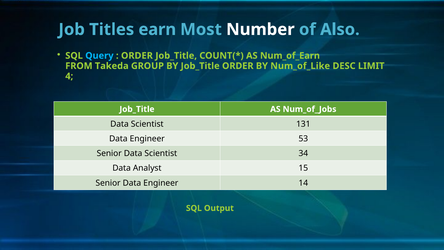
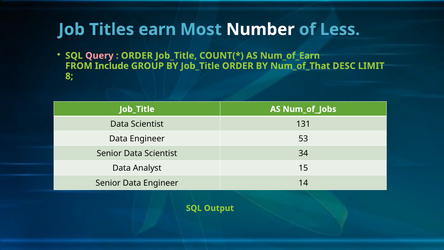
Also: Also -> Less
Query colour: light blue -> pink
Takeda: Takeda -> Include
Num_of_Like: Num_of_Like -> Num_of_That
4: 4 -> 8
